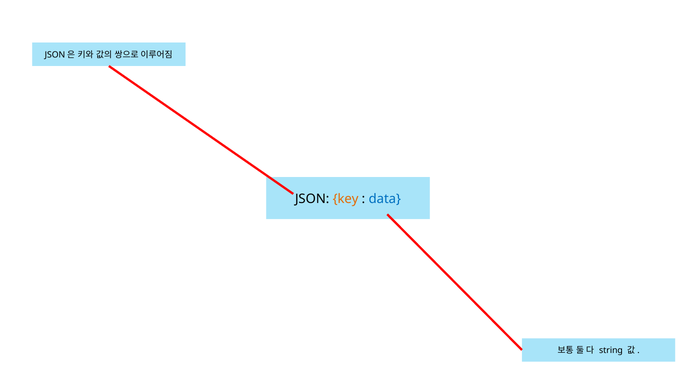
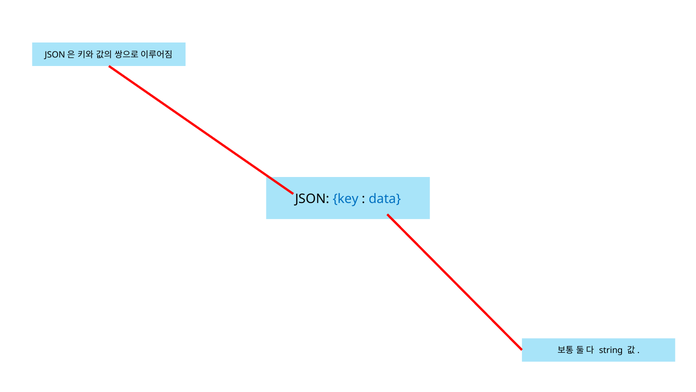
key colour: orange -> blue
